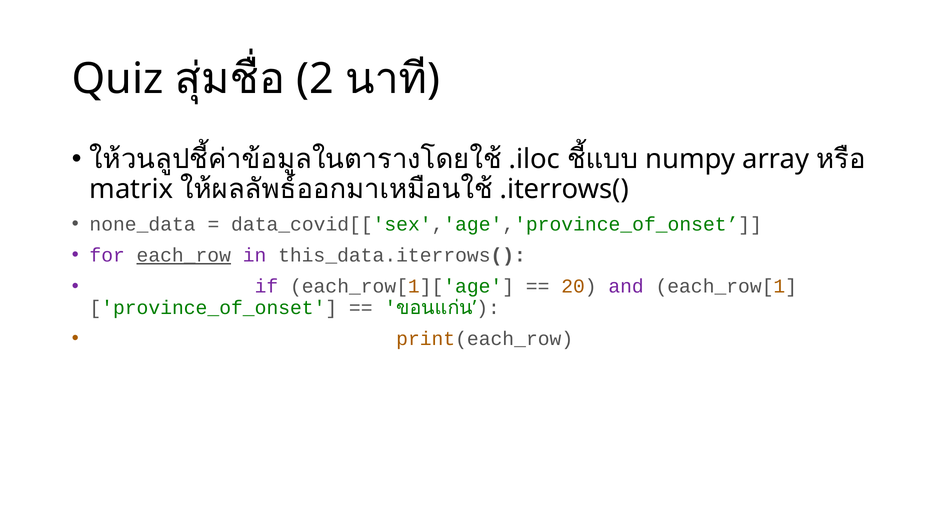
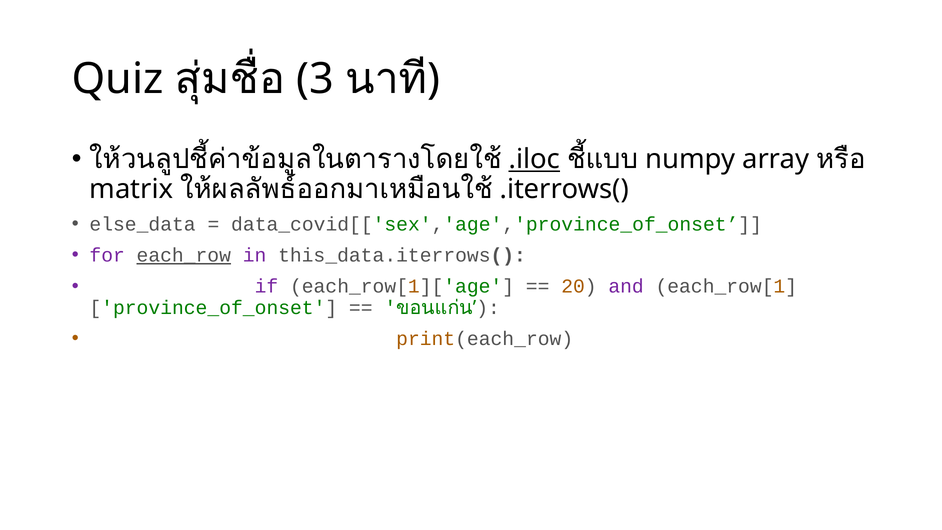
2: 2 -> 3
.iloc underline: none -> present
none_data: none_data -> else_data
